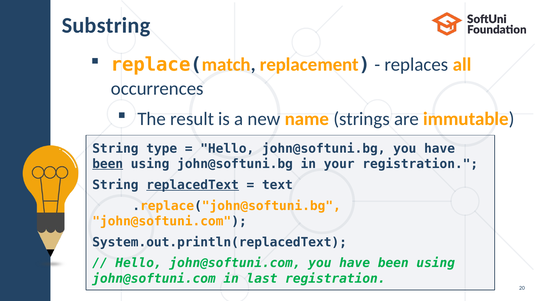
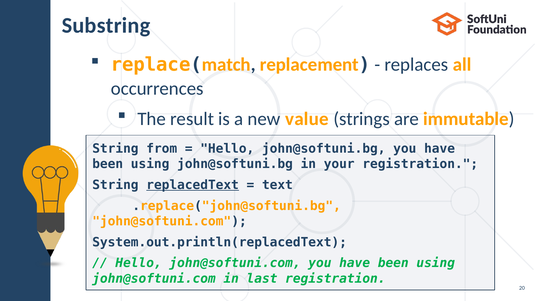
name: name -> value
type: type -> from
been at (108, 164) underline: present -> none
